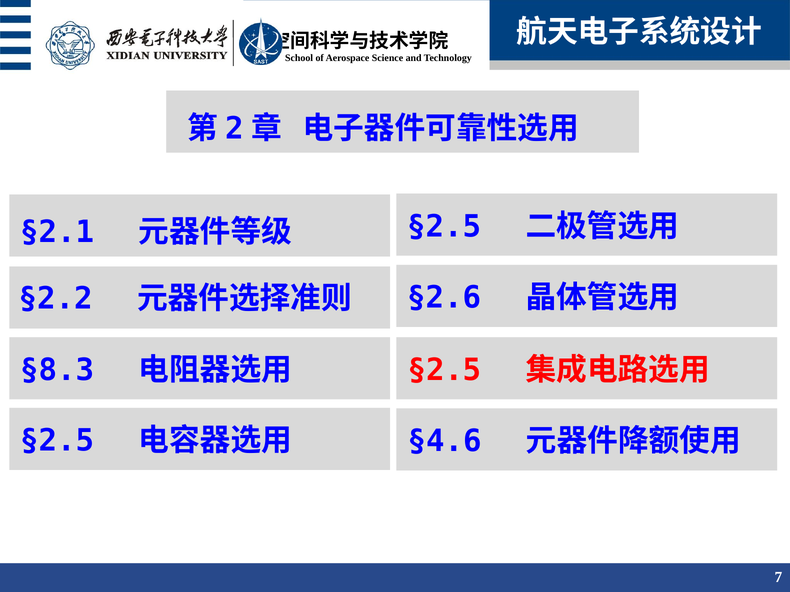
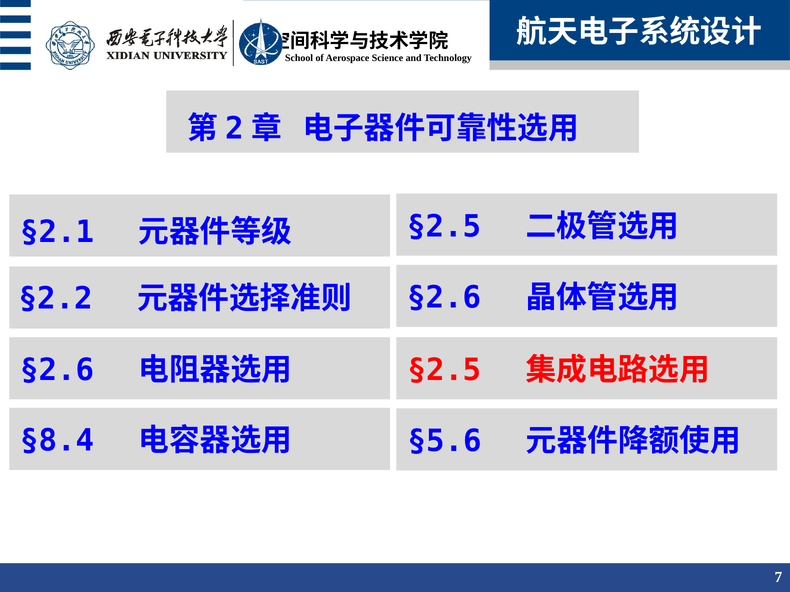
§8.3 at (57, 370): §8.3 -> §2.6
§2.5 at (57, 441): §2.5 -> §8.4
§4.6: §4.6 -> §5.6
